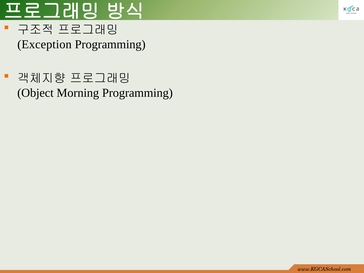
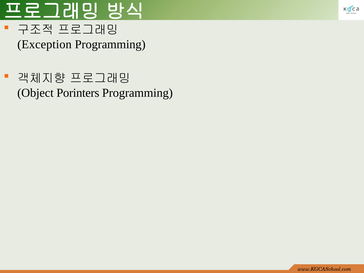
Morning: Morning -> Porinters
